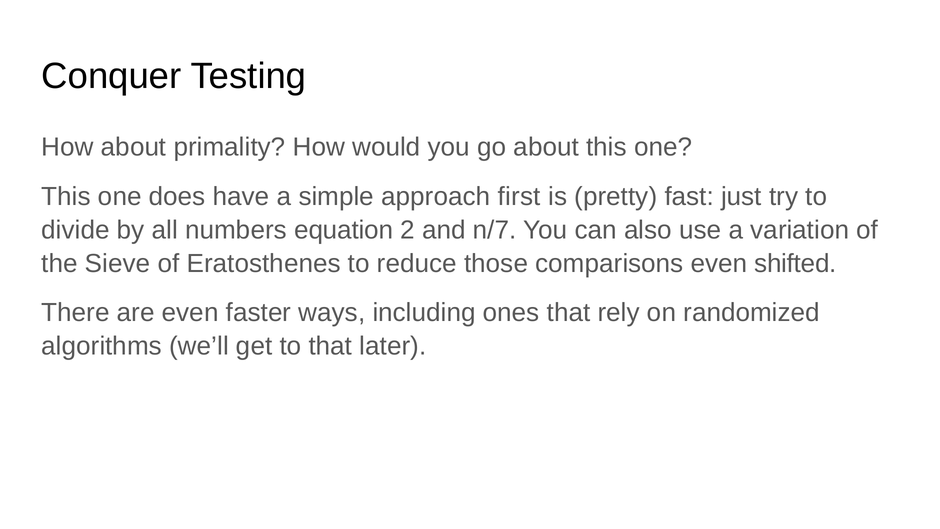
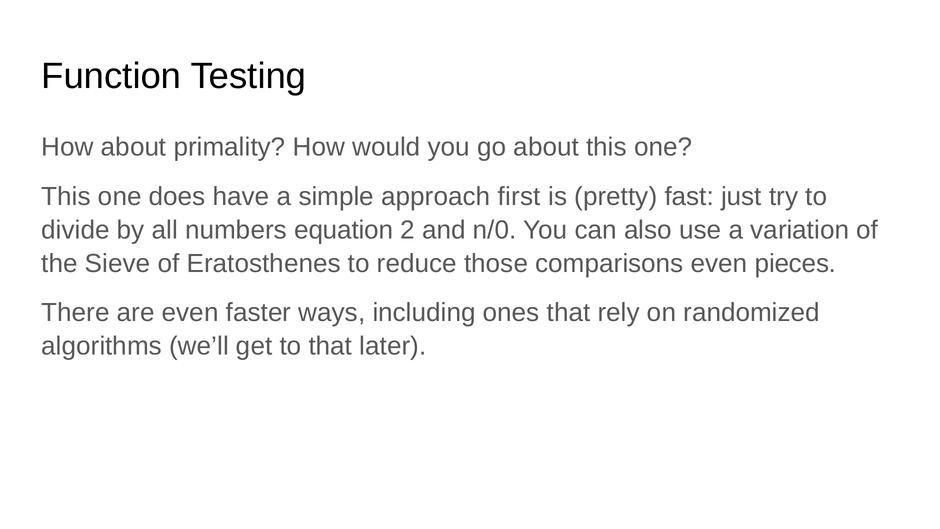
Conquer: Conquer -> Function
n/7: n/7 -> n/0
shifted: shifted -> pieces
